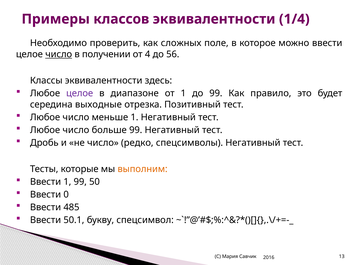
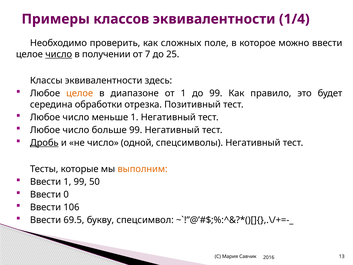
4: 4 -> 7
56: 56 -> 25
целое at (80, 93) colour: purple -> orange
выходные: выходные -> обработки
Дробь underline: none -> present
редко: редко -> одной
485: 485 -> 106
50.1: 50.1 -> 69.5
